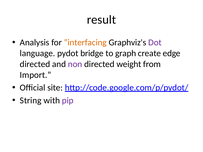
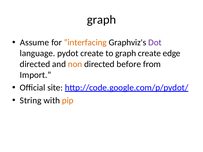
result at (101, 20): result -> graph
Analysis: Analysis -> Assume
pydot bridge: bridge -> create
non colour: purple -> orange
weight: weight -> before
pip colour: purple -> orange
